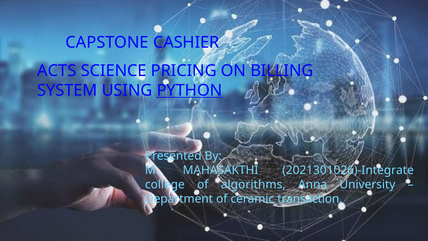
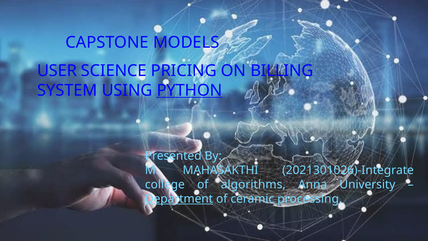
CASHIER: CASHIER -> MODELS
ACTS: ACTS -> USER
Department underline: none -> present
transaction: transaction -> processing
